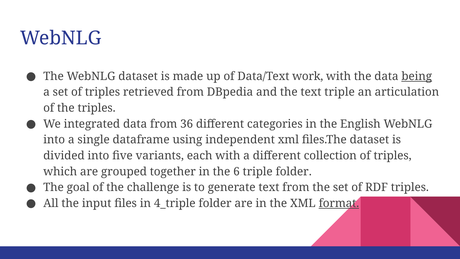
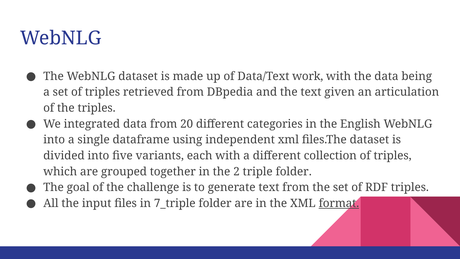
being underline: present -> none
text triple: triple -> given
36: 36 -> 20
6: 6 -> 2
4_triple: 4_triple -> 7_triple
